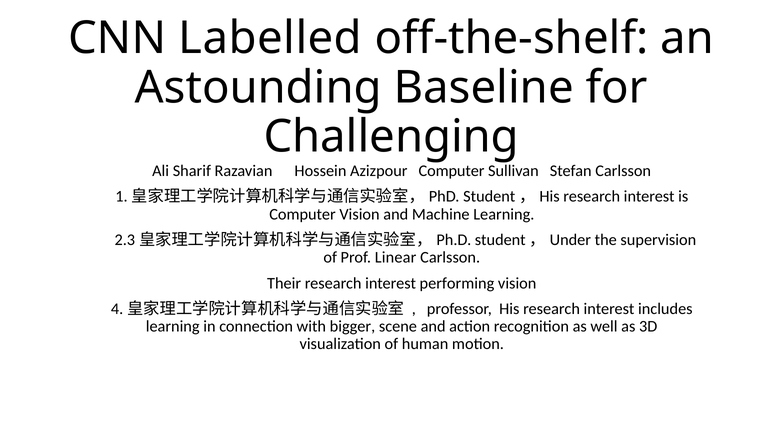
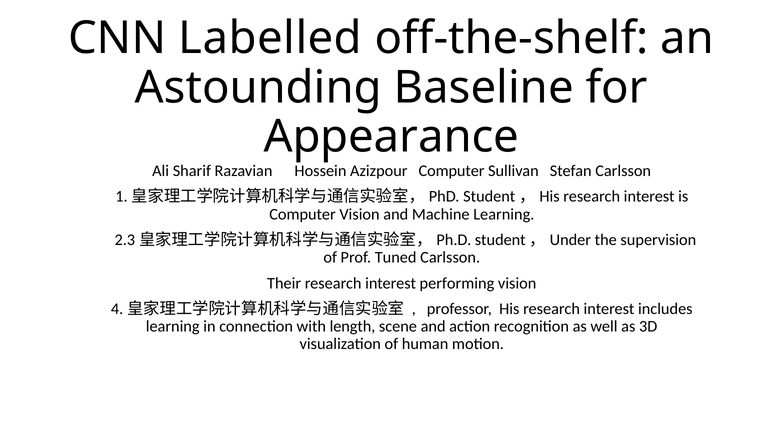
Challenging: Challenging -> Appearance
Linear: Linear -> Tuned
bigger: bigger -> length
